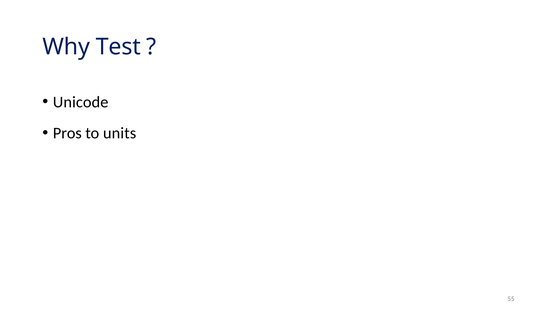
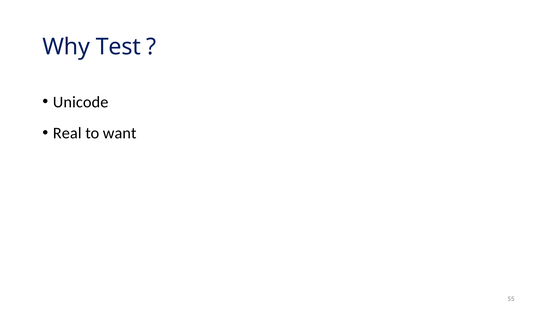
Pros: Pros -> Real
units: units -> want
